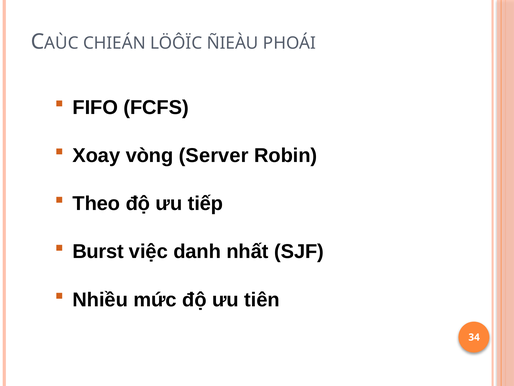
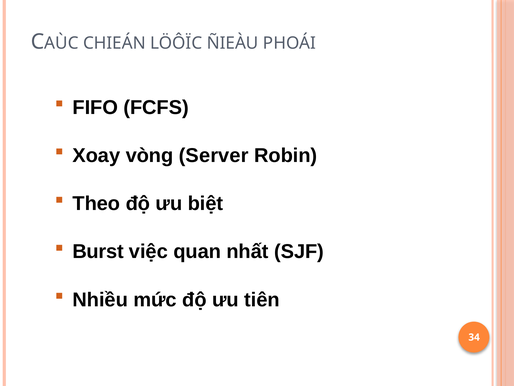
tiếp: tiếp -> biệt
danh: danh -> quan
